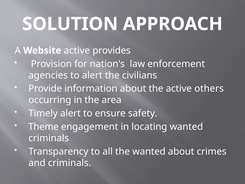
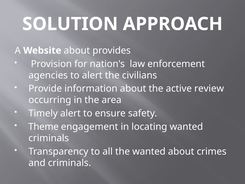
Website active: active -> about
others: others -> review
